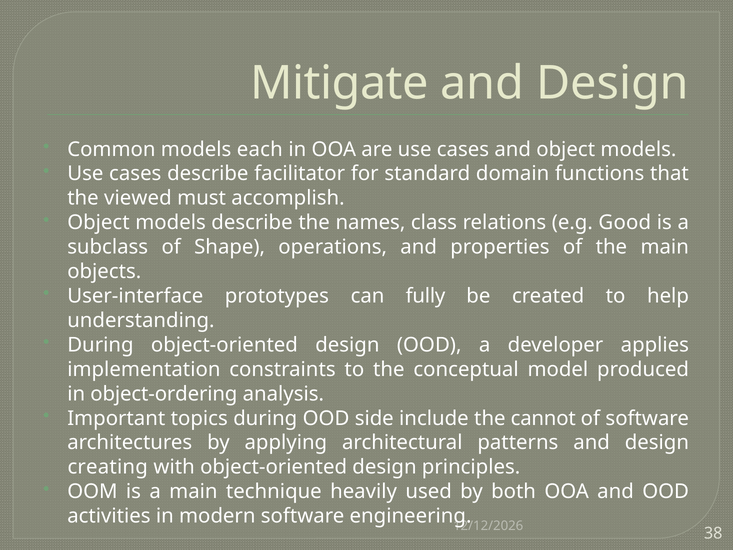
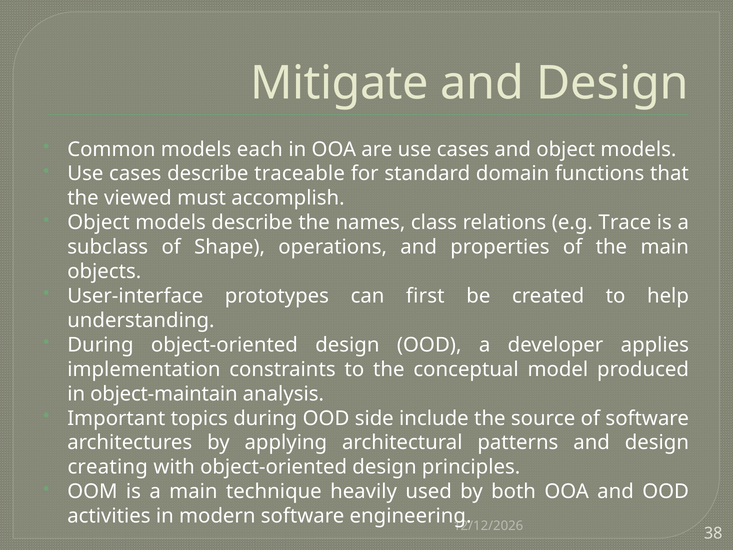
facilitator: facilitator -> traceable
Good: Good -> Trace
fully: fully -> first
object-ordering: object-ordering -> object-maintain
cannot: cannot -> source
